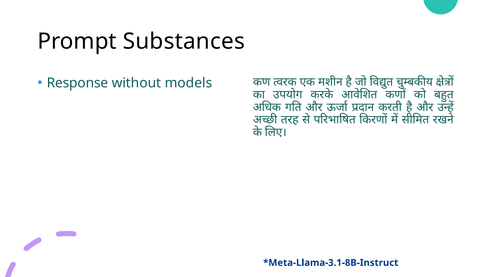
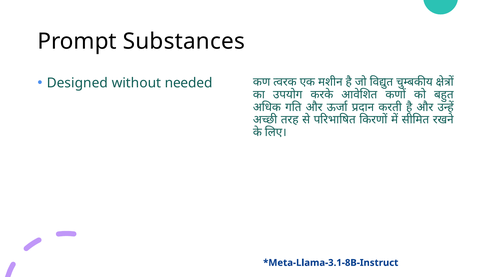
Response: Response -> Designed
models: models -> needed
